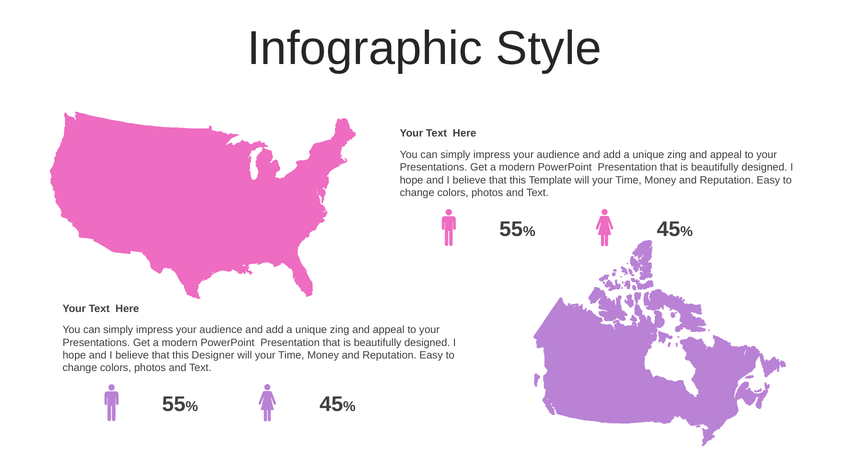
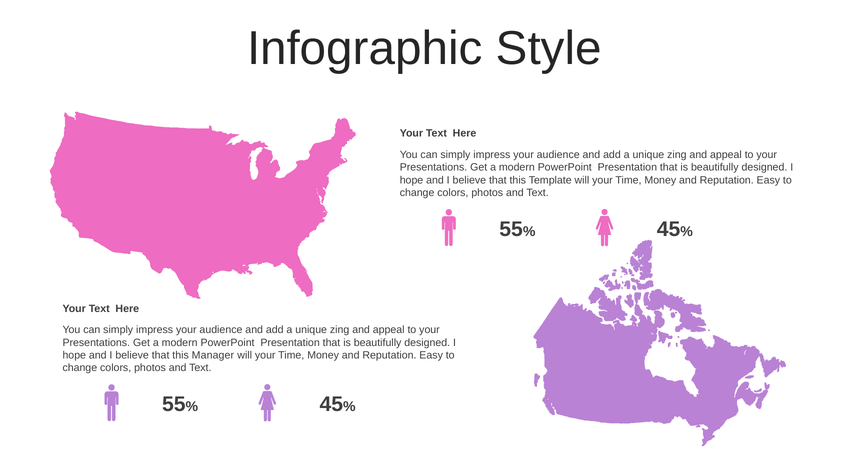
Designer: Designer -> Manager
